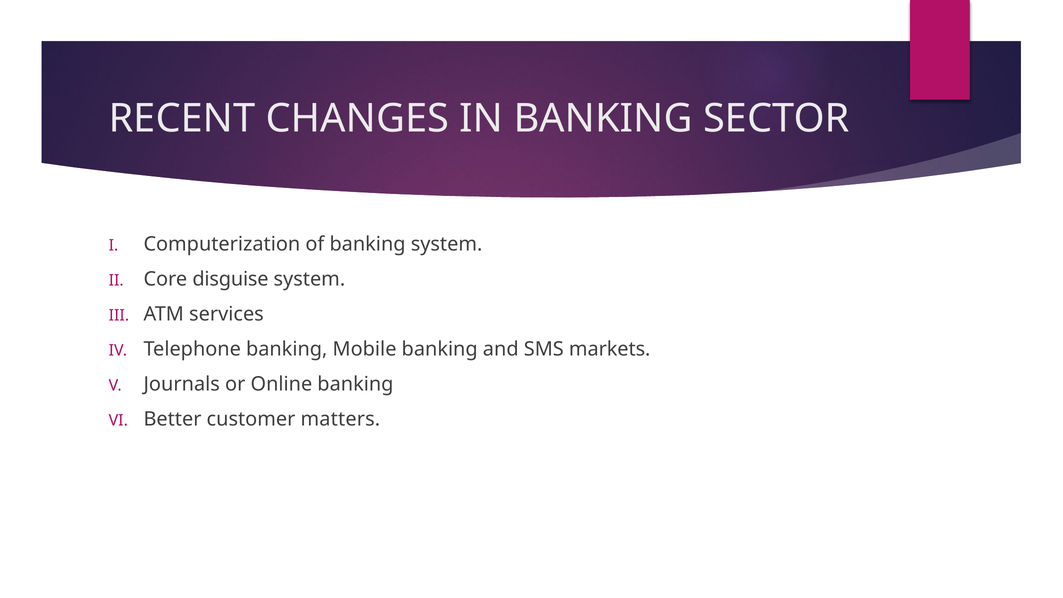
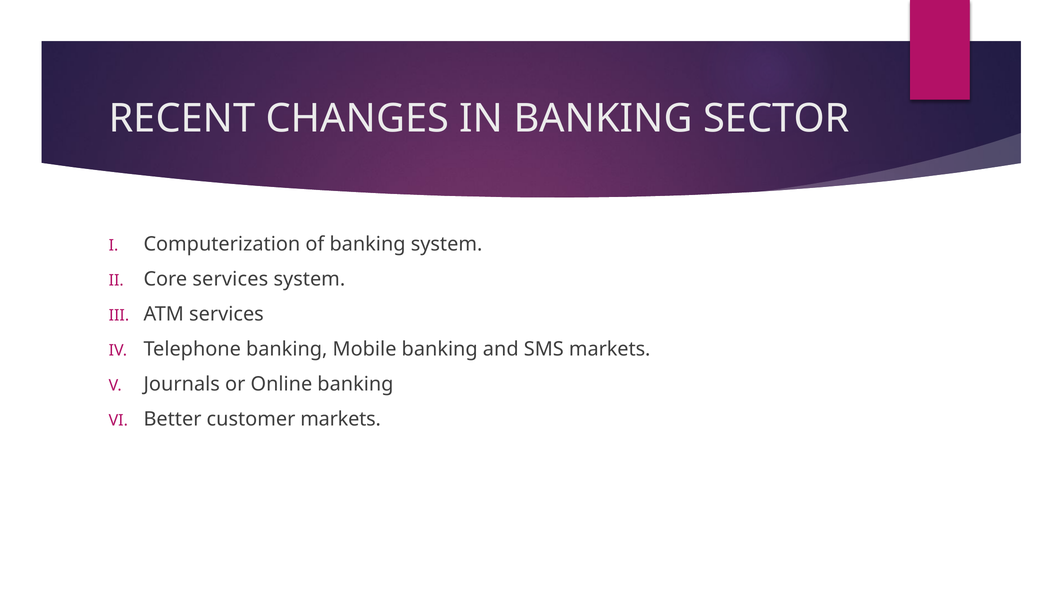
Core disguise: disguise -> services
customer matters: matters -> markets
